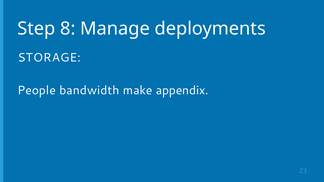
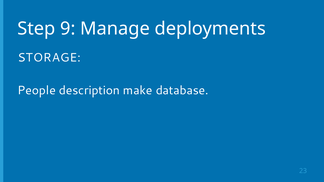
8: 8 -> 9
bandwidth: bandwidth -> description
appendix: appendix -> database
